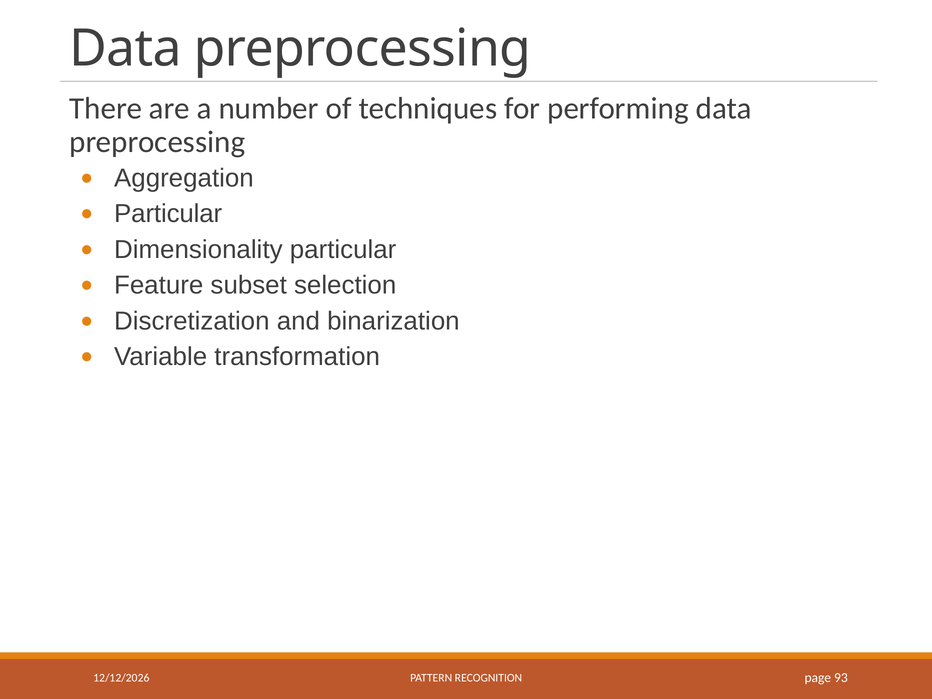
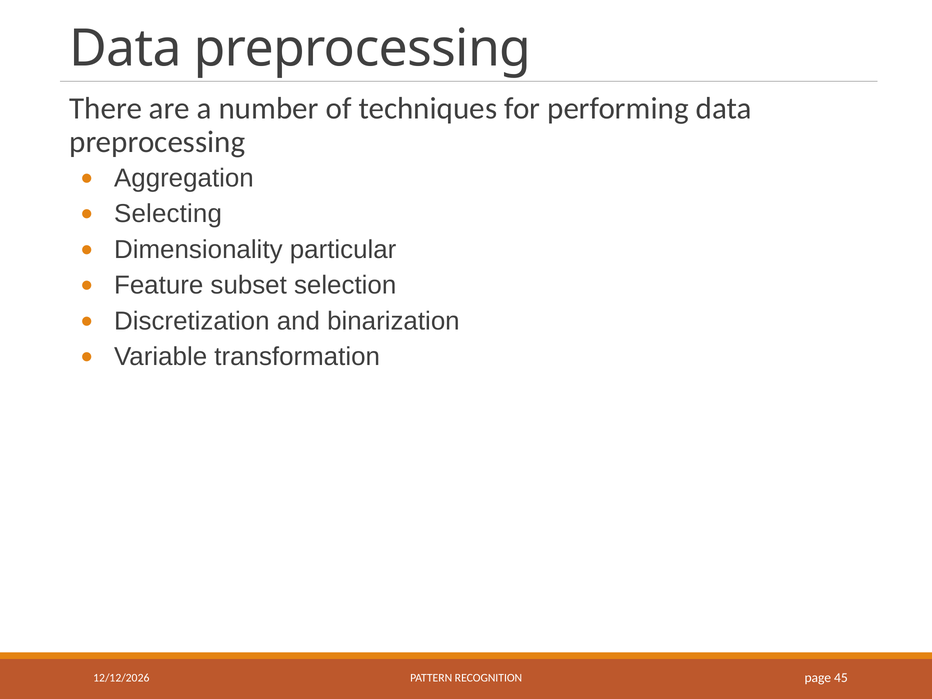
Particular at (168, 214): Particular -> Selecting
93: 93 -> 45
